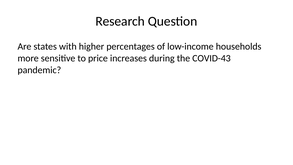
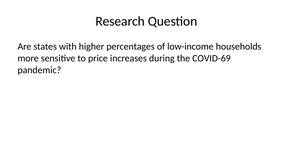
COVID-43: COVID-43 -> COVID-69
